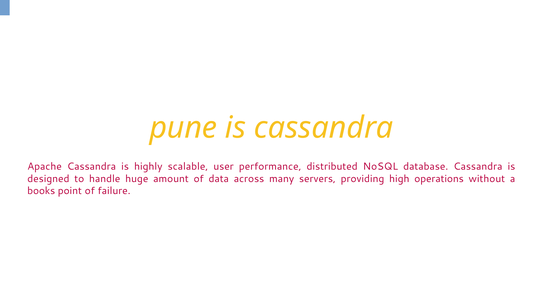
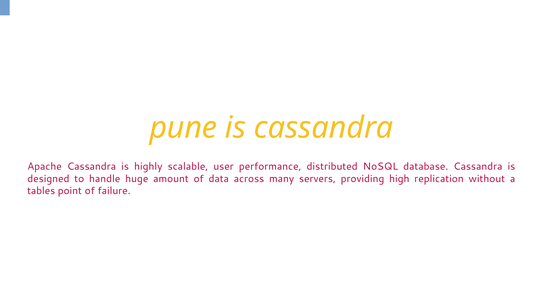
operations: operations -> replication
books: books -> tables
